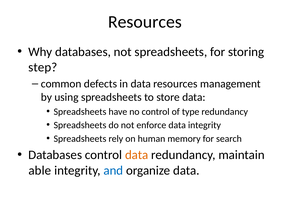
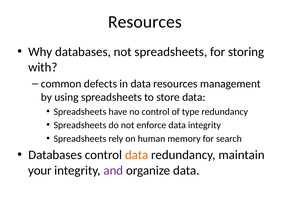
step: step -> with
able: able -> your
and colour: blue -> purple
